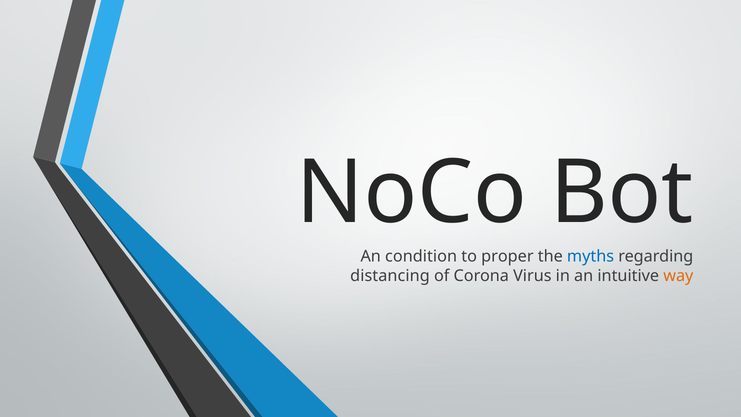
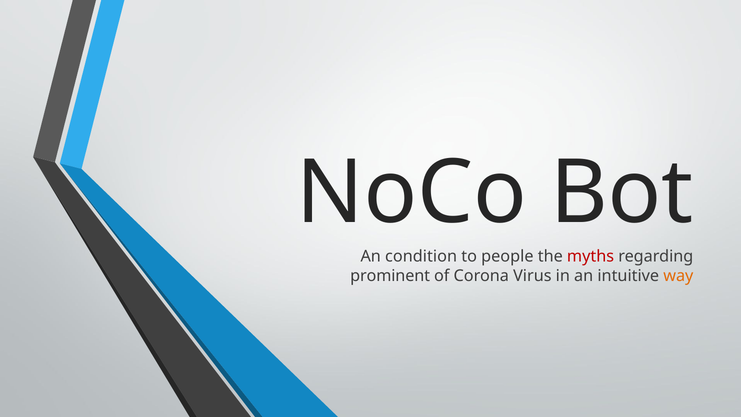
proper: proper -> people
myths colour: blue -> red
distancing: distancing -> prominent
